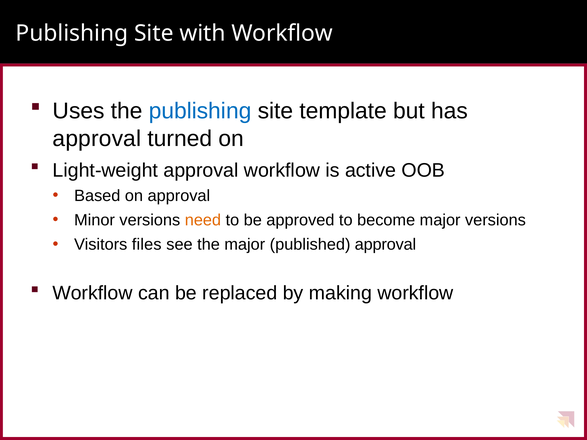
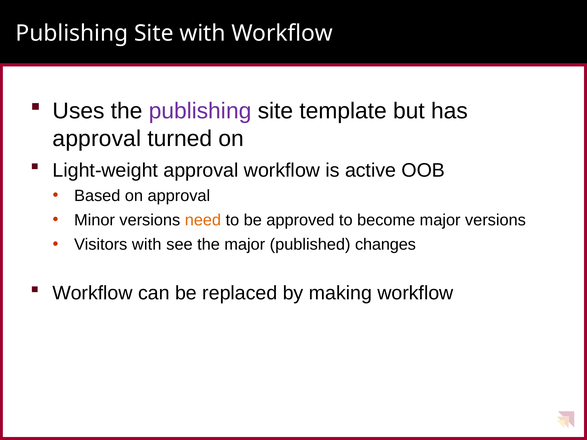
publishing at (200, 111) colour: blue -> purple
Visitors files: files -> with
published approval: approval -> changes
